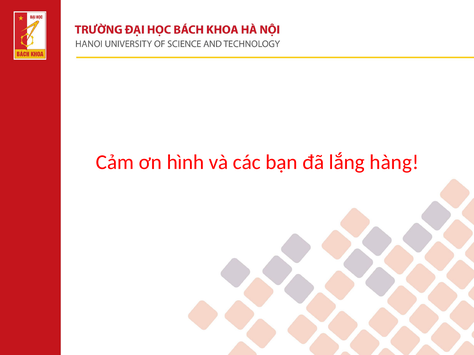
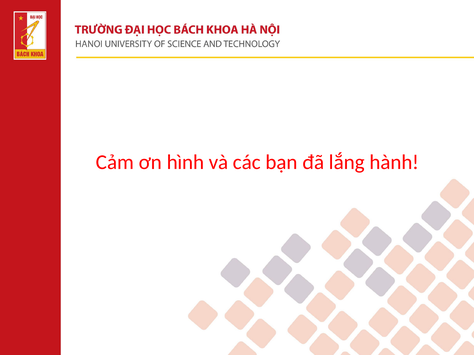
hàng: hàng -> hành
